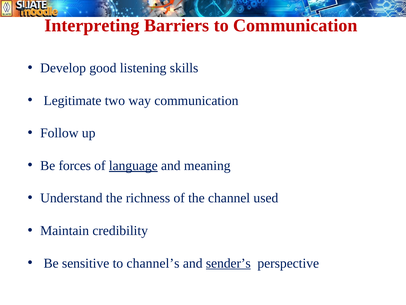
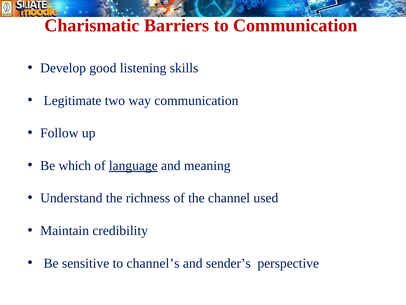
Interpreting: Interpreting -> Charismatic
forces: forces -> which
sender’s underline: present -> none
